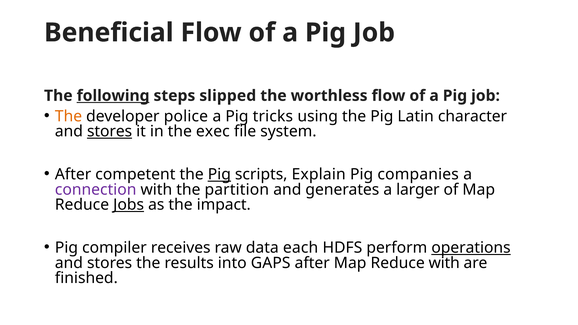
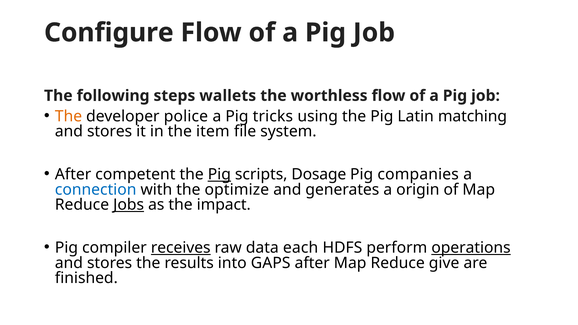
Beneficial: Beneficial -> Configure
following underline: present -> none
slipped: slipped -> wallets
character: character -> matching
stores at (110, 132) underline: present -> none
exec: exec -> item
Explain: Explain -> Dosage
connection colour: purple -> blue
partition: partition -> optimize
larger: larger -> origin
receives underline: none -> present
Reduce with: with -> give
